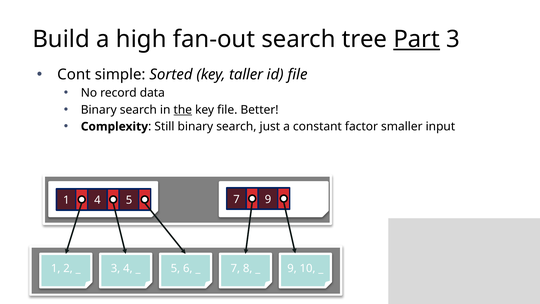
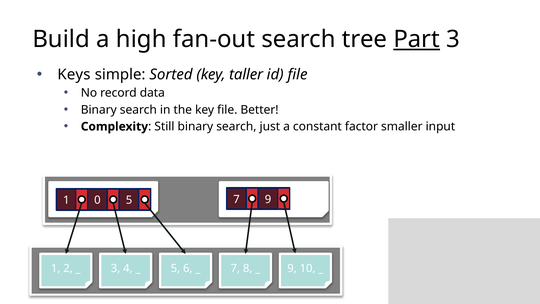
Cont: Cont -> Keys
the underline: present -> none
1 4: 4 -> 0
